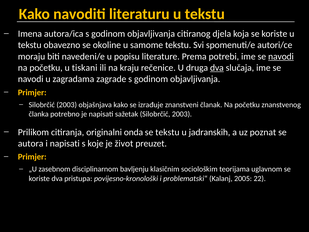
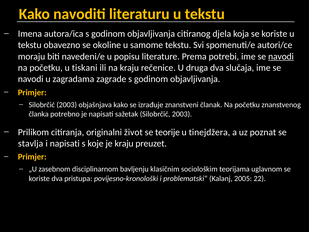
dva at (217, 68) underline: present -> none
onda: onda -> život
se tekstu: tekstu -> teorije
jadranskih: jadranskih -> tinejdžera
autora: autora -> stavlja
je život: život -> kraju
